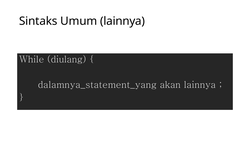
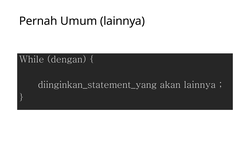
Sintaks: Sintaks -> Pernah
diulang: diulang -> dengan
dalamnya_statement_yang: dalamnya_statement_yang -> diinginkan_statement_yang
